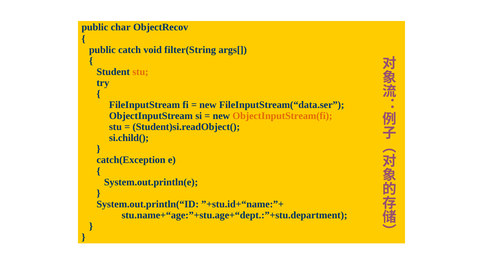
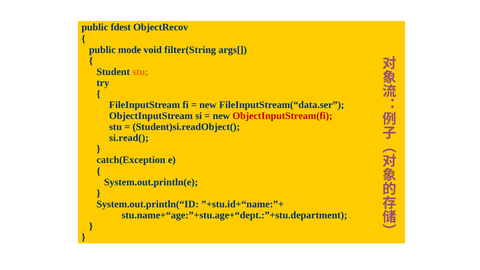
char: char -> fdest
catch: catch -> mode
ObjectInputStream(fi colour: orange -> red
si.child(: si.child( -> si.read(
